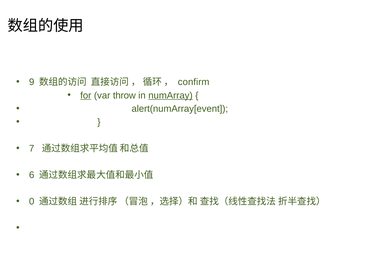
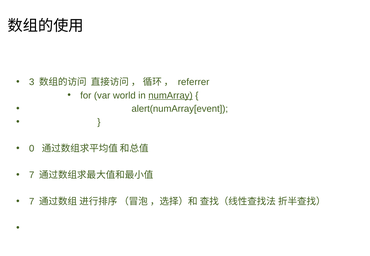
9: 9 -> 3
confirm: confirm -> referrer
for underline: present -> none
throw: throw -> world
7: 7 -> 0
6 at (32, 175): 6 -> 7
0 at (32, 202): 0 -> 7
